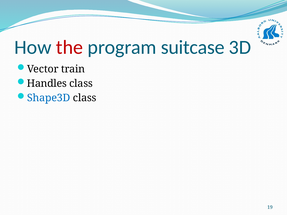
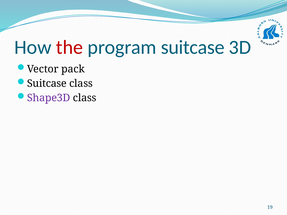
train: train -> pack
Handles at (47, 84): Handles -> Suitcase
Shape3D colour: blue -> purple
